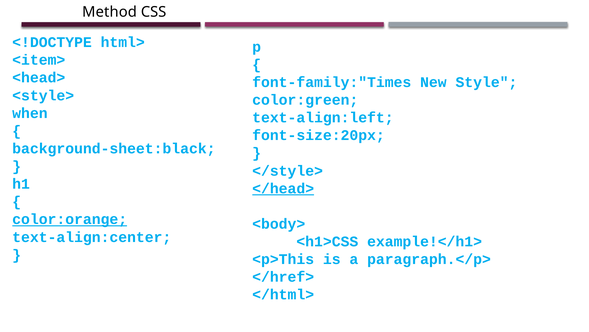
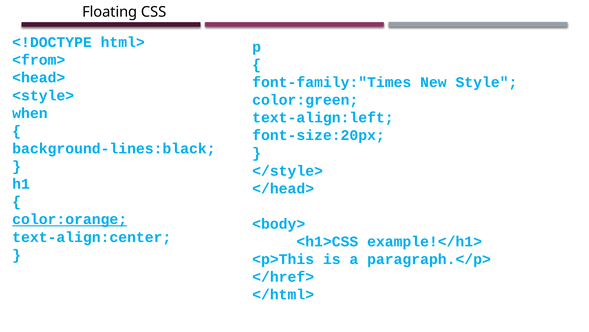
Method: Method -> Floating
<item>: <item> -> <from>
background-sheet:black: background-sheet:black -> background-lines:black
</head> underline: present -> none
